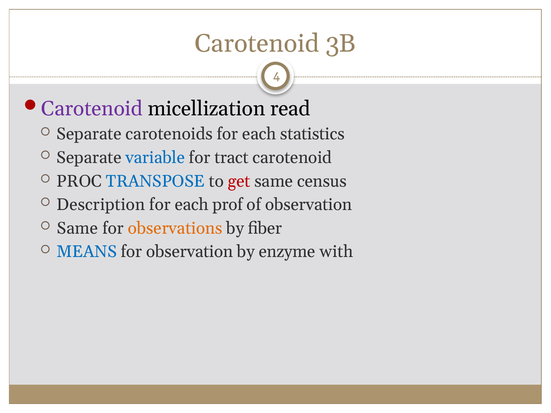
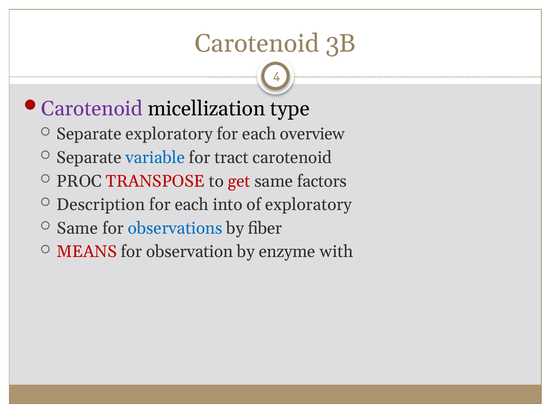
read: read -> type
Separate carotenoids: carotenoids -> exploratory
statistics: statistics -> overview
TRANSPOSE colour: blue -> red
census: census -> factors
prof: prof -> into
of observation: observation -> exploratory
observations colour: orange -> blue
MEANS colour: blue -> red
